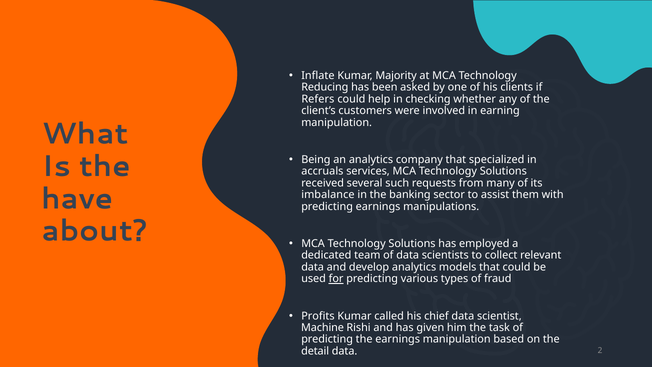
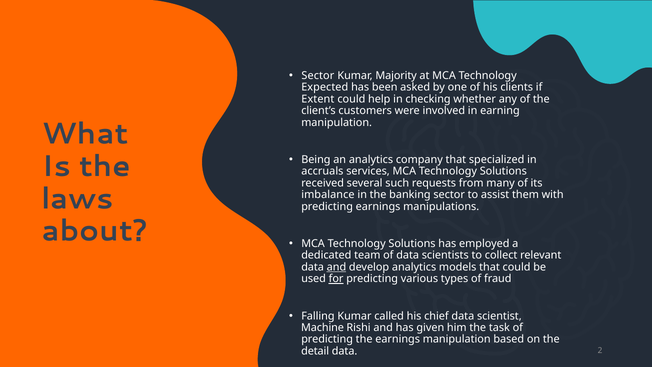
Inflate at (318, 76): Inflate -> Sector
Reducing: Reducing -> Expected
Refers: Refers -> Extent
have: have -> laws
and at (336, 267) underline: none -> present
Profits: Profits -> Falling
